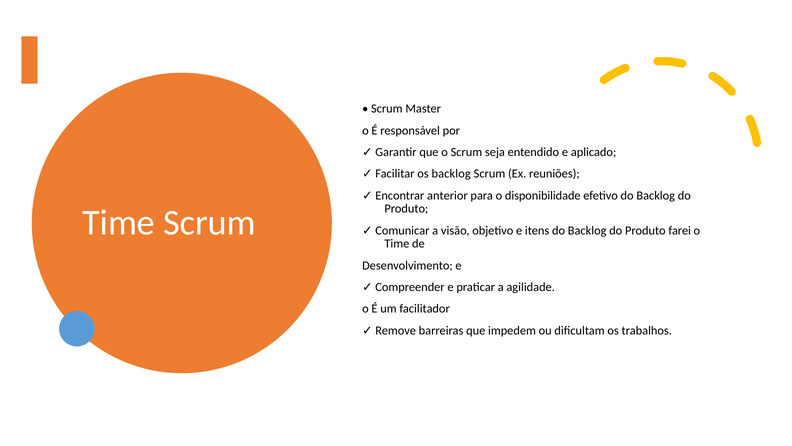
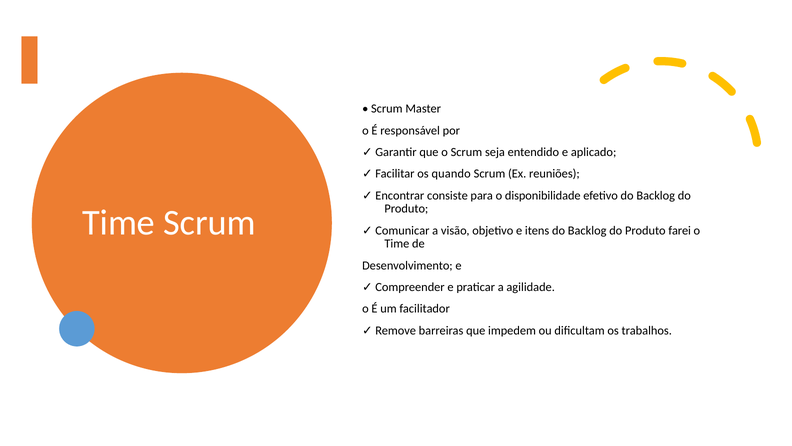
os backlog: backlog -> quando
anterior: anterior -> consiste
